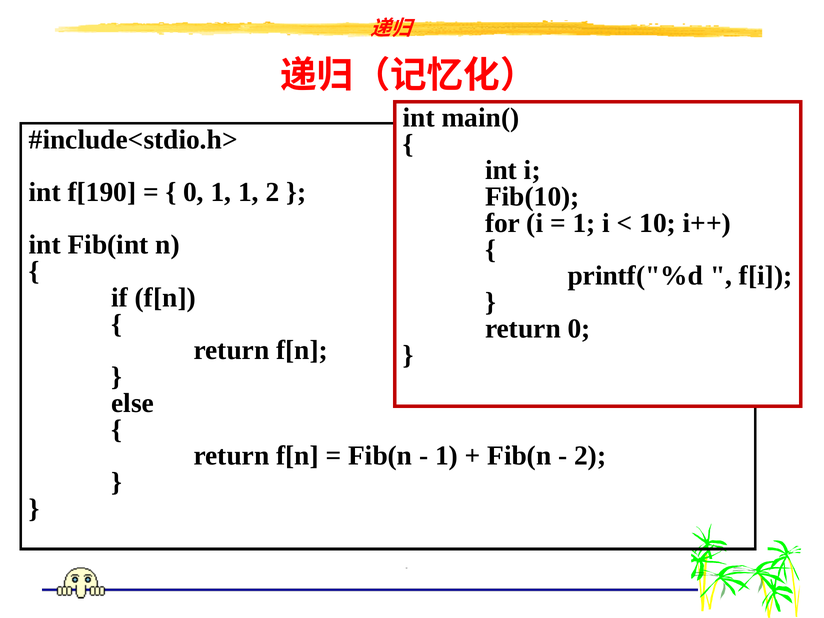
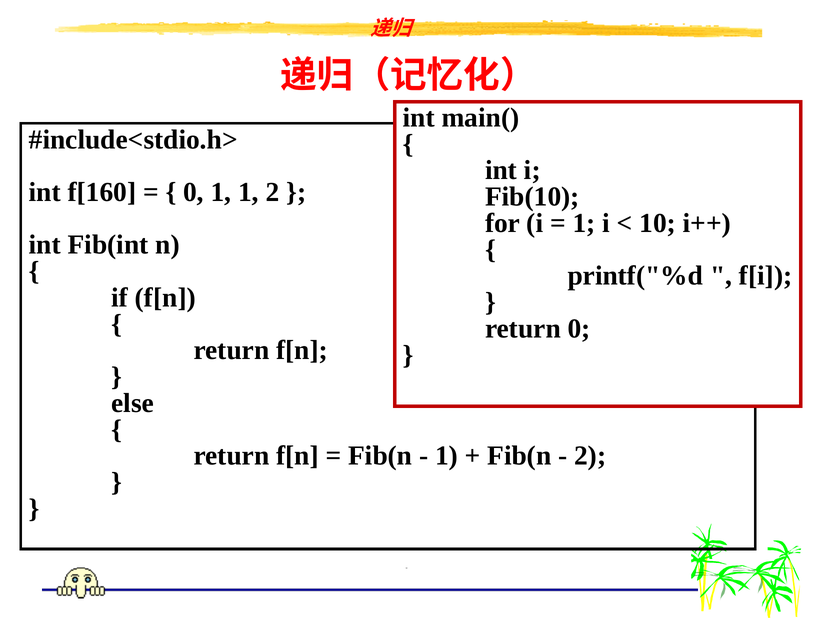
f[190: f[190 -> f[160
